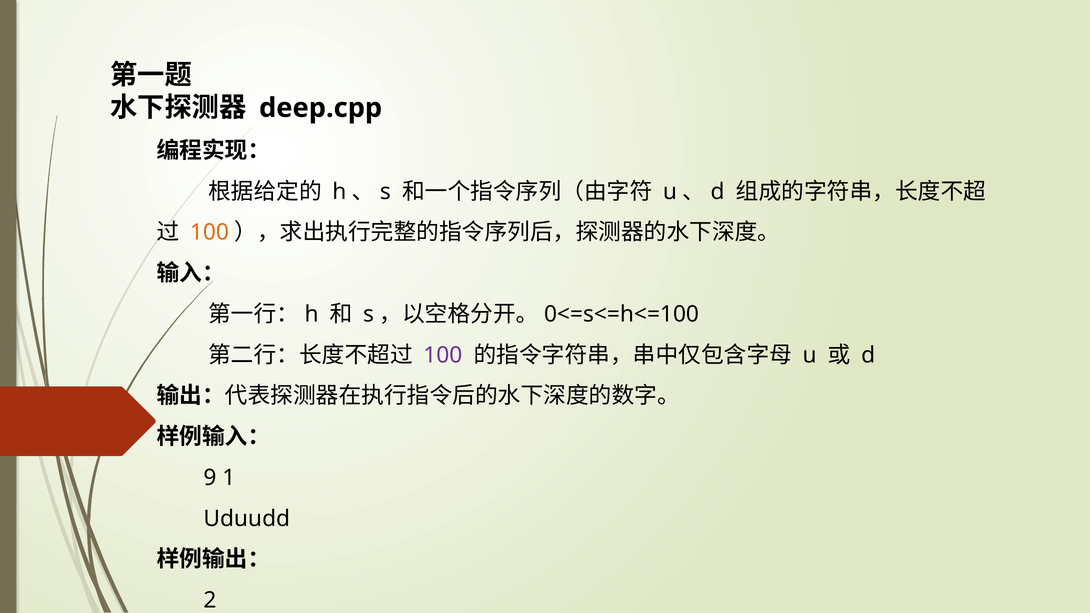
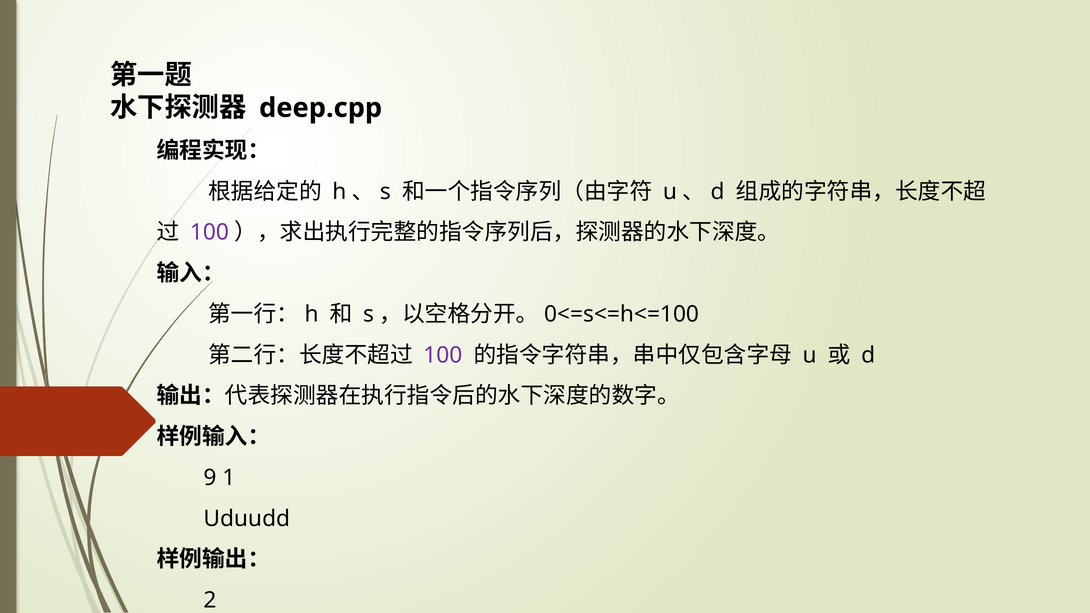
100 at (209, 233) colour: orange -> purple
